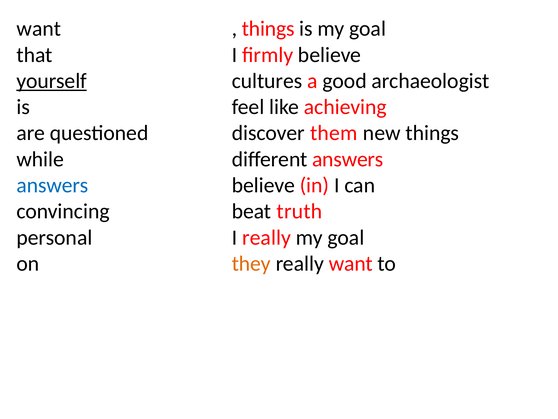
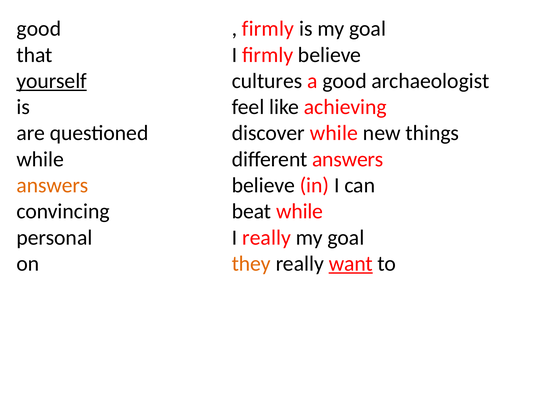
want at (39, 29): want -> good
things at (268, 29): things -> firmly
discover them: them -> while
answers at (52, 185) colour: blue -> orange
beat truth: truth -> while
want at (351, 263) underline: none -> present
